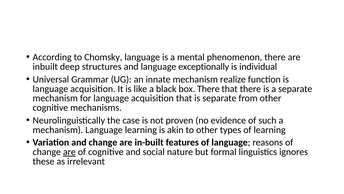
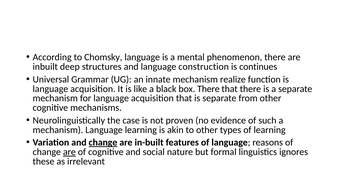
exceptionally: exceptionally -> construction
individual: individual -> continues
change at (103, 142) underline: none -> present
